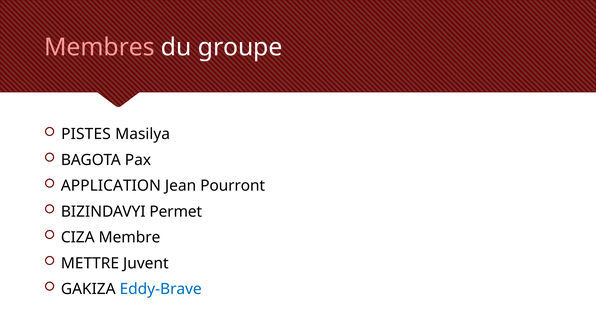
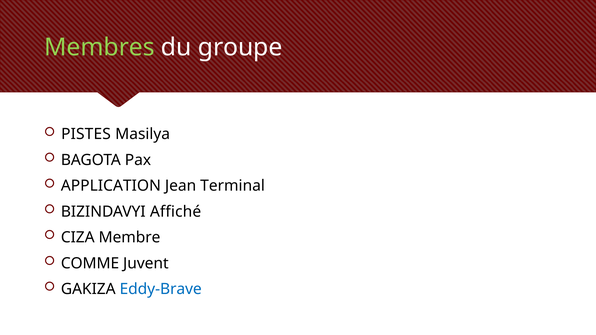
Membres colour: pink -> light green
Pourront: Pourront -> Terminal
Permet: Permet -> Affiché
METTRE: METTRE -> COMME
